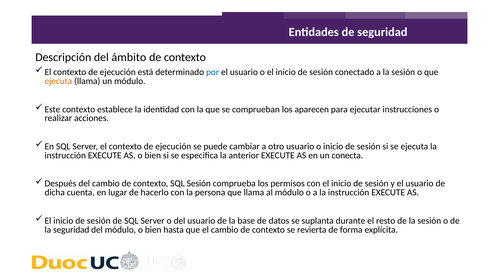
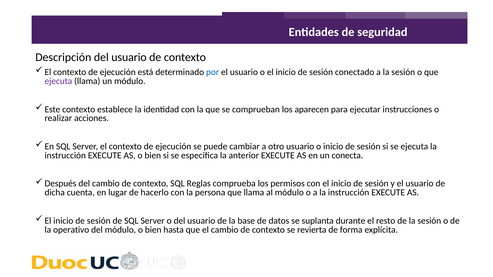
Descripción del ámbito: ámbito -> usuario
ejecuta at (58, 81) colour: orange -> purple
SQL Sesión: Sesión -> Reglas
la seguridad: seguridad -> operativo
